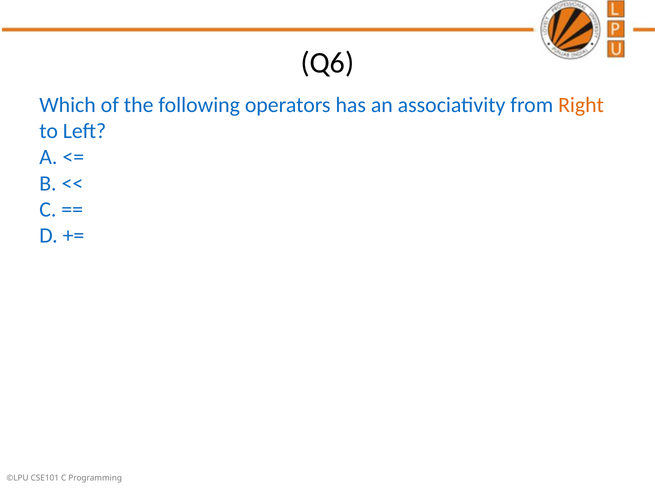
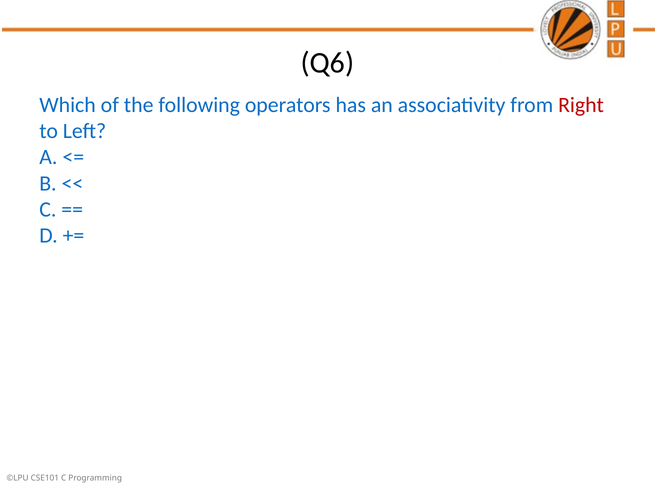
Right colour: orange -> red
